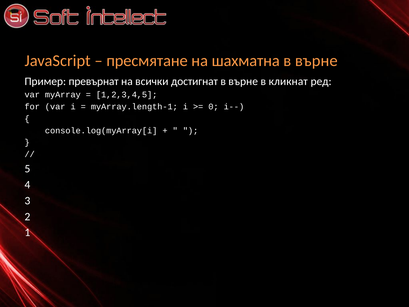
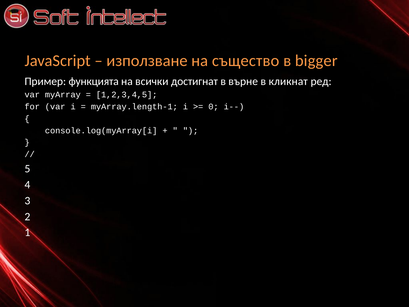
пресмятане: пресмятане -> използване
шахматна: шахматна -> същество
върне at (316, 61): върне -> bigger
превърнат: превърнат -> функцията
